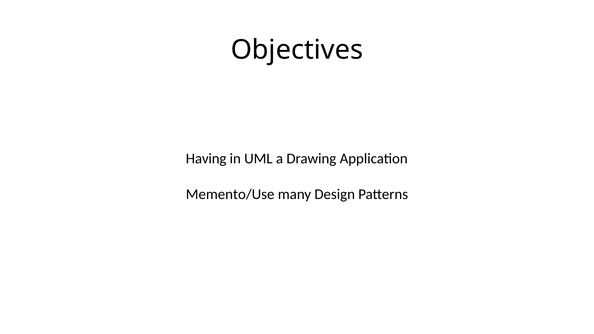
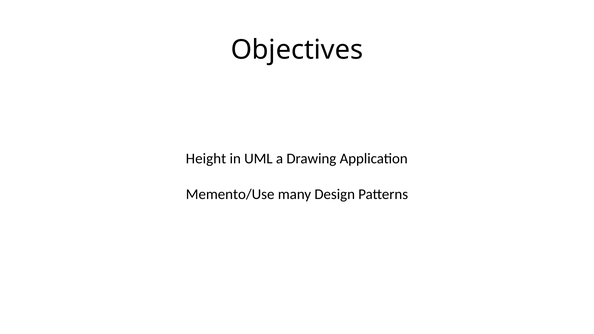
Having: Having -> Height
